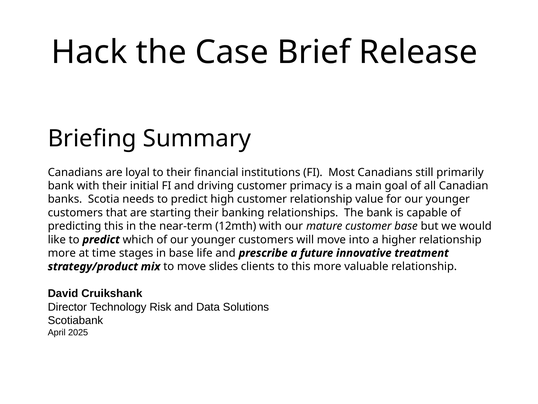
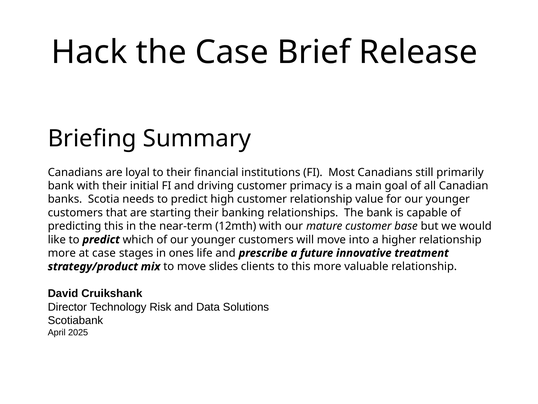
at time: time -> case
in base: base -> ones
